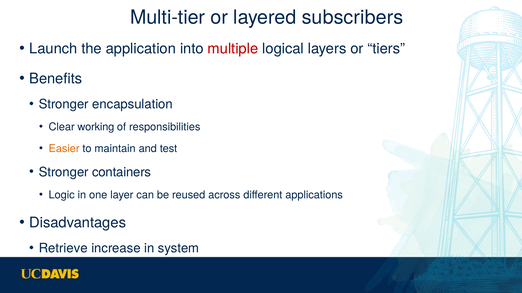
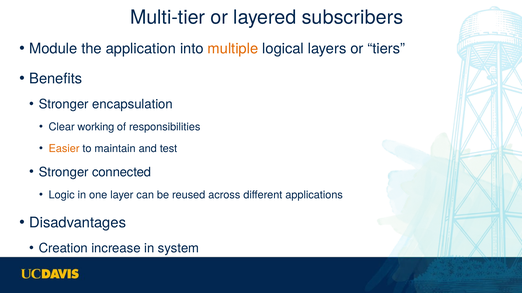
Launch: Launch -> Module
multiple colour: red -> orange
containers: containers -> connected
Retrieve: Retrieve -> Creation
